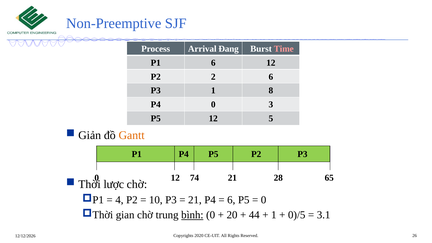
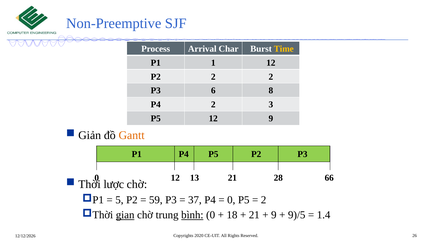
Đang: Đang -> Char
Time colour: pink -> yellow
P1 6: 6 -> 1
2 6: 6 -> 2
P3 1: 1 -> 6
P4 0: 0 -> 2
12 5: 5 -> 9
74: 74 -> 13
65: 65 -> 66
4: 4 -> 5
10: 10 -> 59
21 at (195, 200): 21 -> 37
6 at (231, 200): 6 -> 0
0 at (264, 200): 0 -> 2
gian underline: none -> present
20: 20 -> 18
44 at (254, 215): 44 -> 21
1 at (274, 215): 1 -> 9
0)/5: 0)/5 -> 9)/5
3.1: 3.1 -> 1.4
